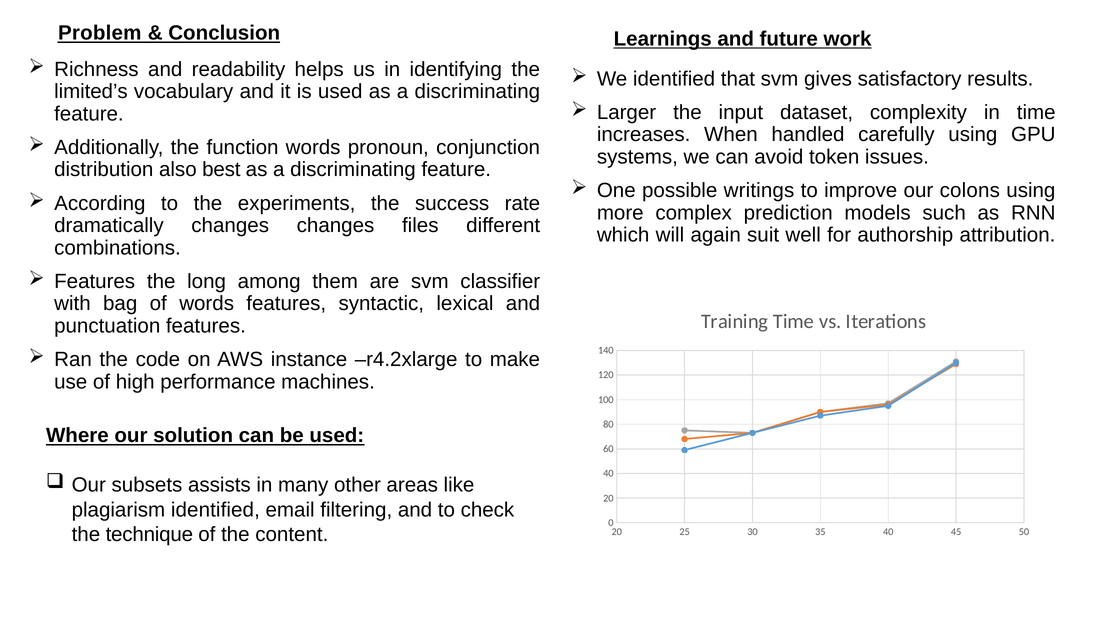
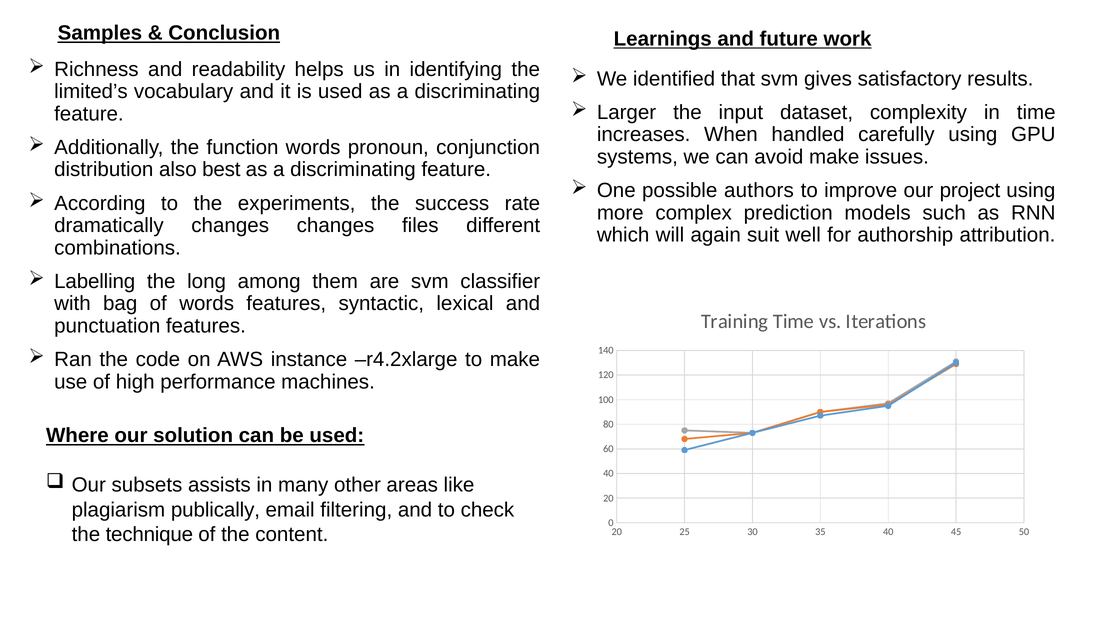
Problem: Problem -> Samples
avoid token: token -> make
writings: writings -> authors
colons: colons -> project
Features at (95, 281): Features -> Labelling
plagiarism identified: identified -> publically
